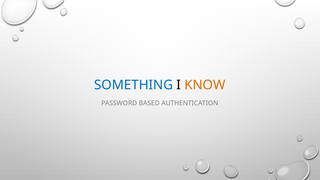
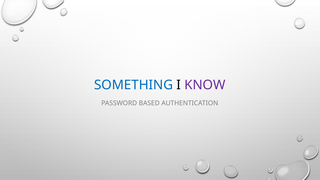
KNOW colour: orange -> purple
